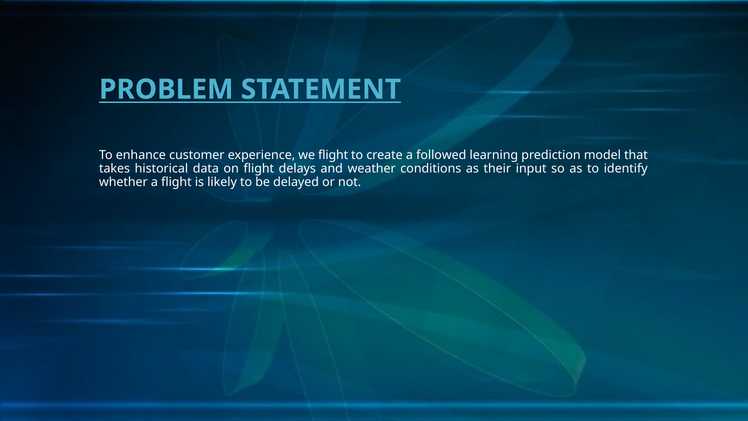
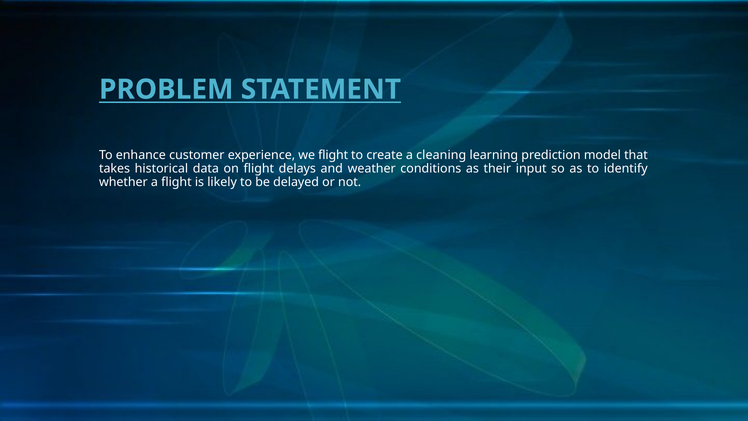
followed: followed -> cleaning
